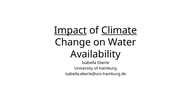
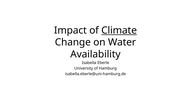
Impact underline: present -> none
